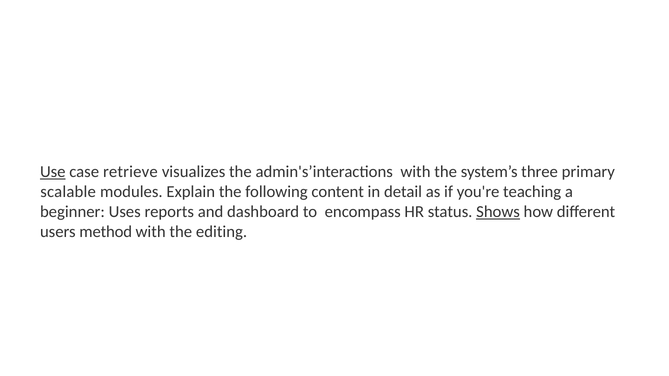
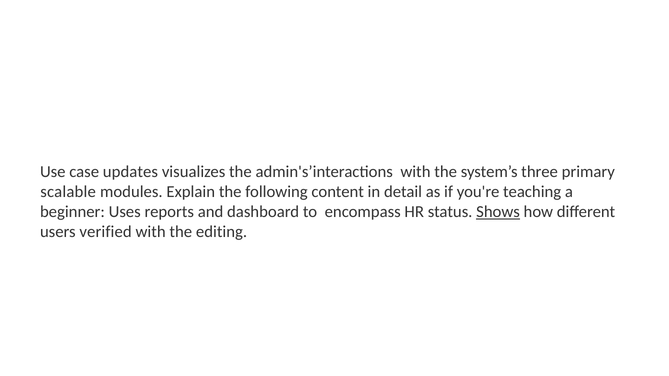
Use underline: present -> none
retrieve: retrieve -> updates
method: method -> verified
